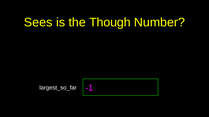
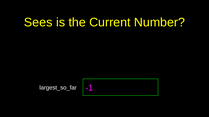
Though: Though -> Current
